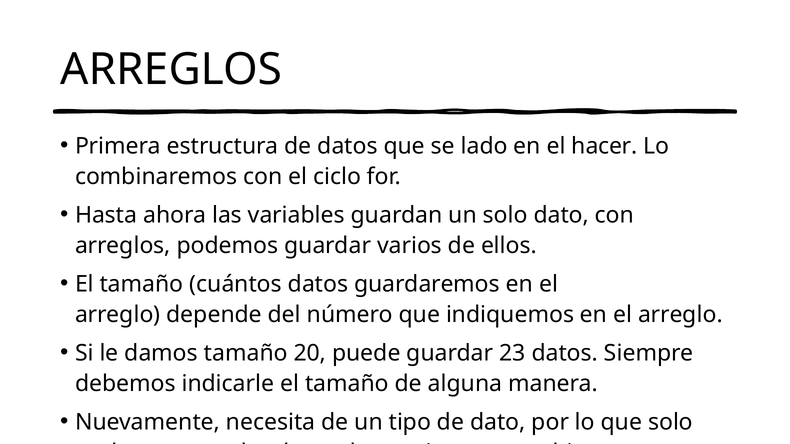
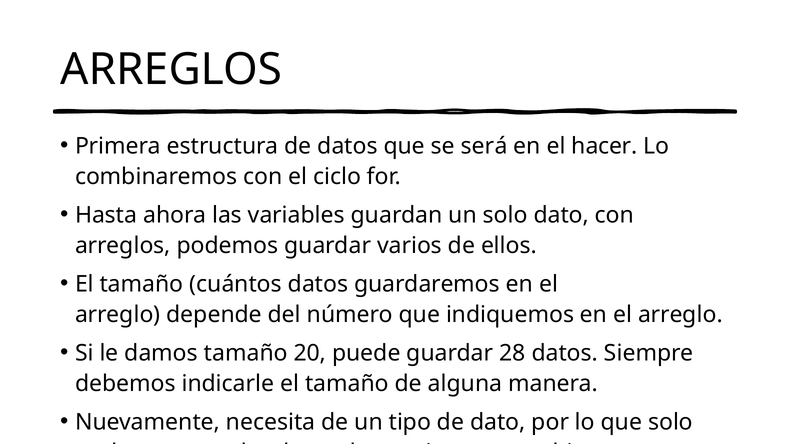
lado: lado -> será
23: 23 -> 28
